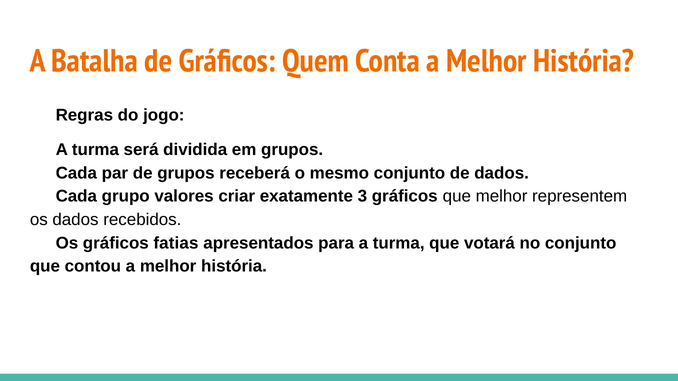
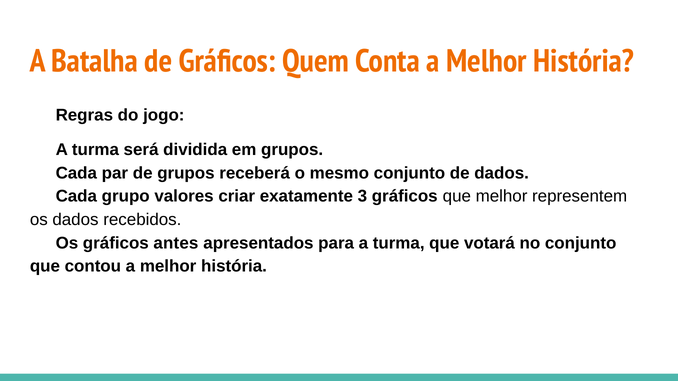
fatias: fatias -> antes
